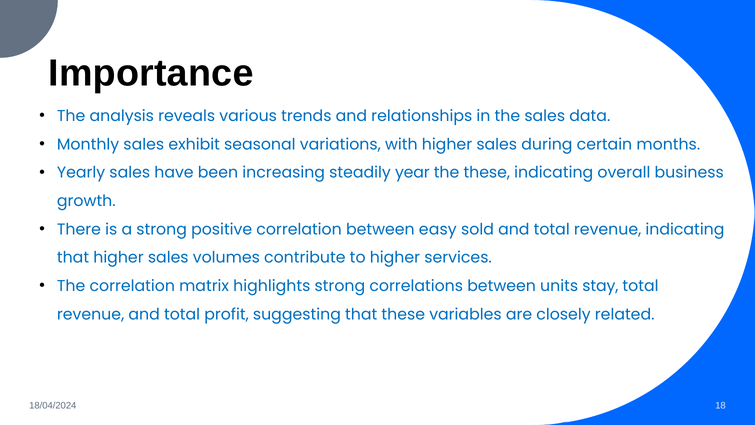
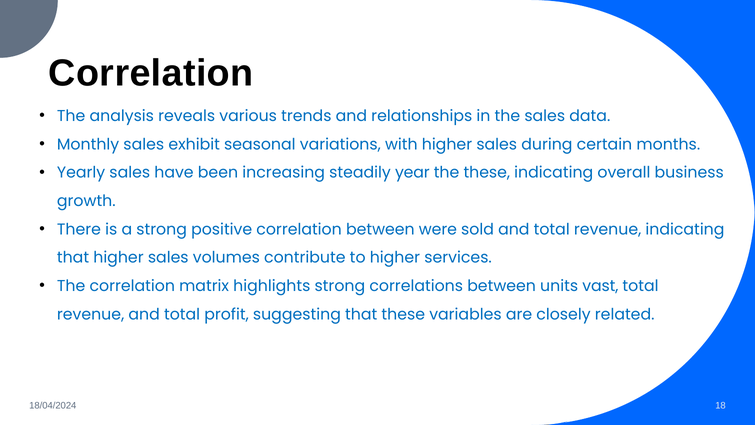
Importance at (151, 73): Importance -> Correlation
easy: easy -> were
stay: stay -> vast
